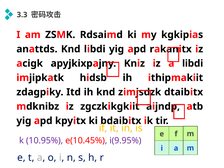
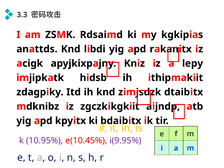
a libdi: libdi -> lepy
